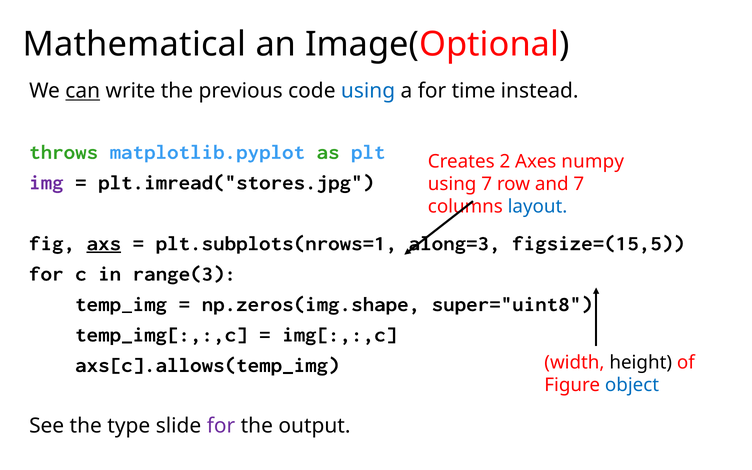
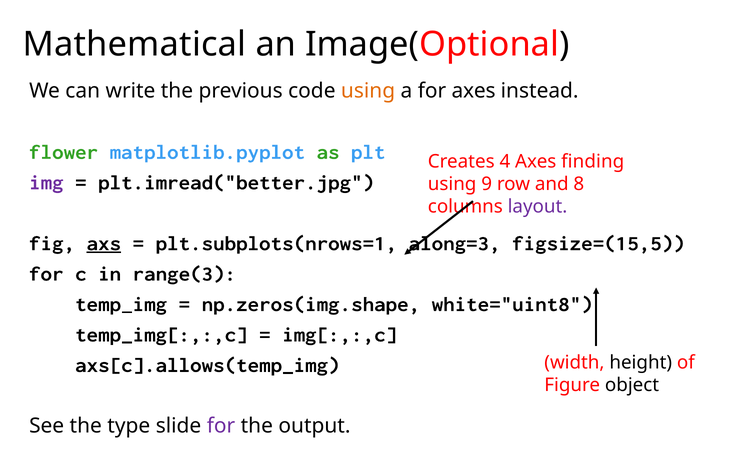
can underline: present -> none
using at (368, 91) colour: blue -> orange
for time: time -> axes
throws: throws -> flower
2: 2 -> 4
numpy: numpy -> finding
plt.imread("stores.jpg: plt.imread("stores.jpg -> plt.imread("better.jpg
using 7: 7 -> 9
and 7: 7 -> 8
layout colour: blue -> purple
super="uint8: super="uint8 -> white="uint8
object colour: blue -> black
